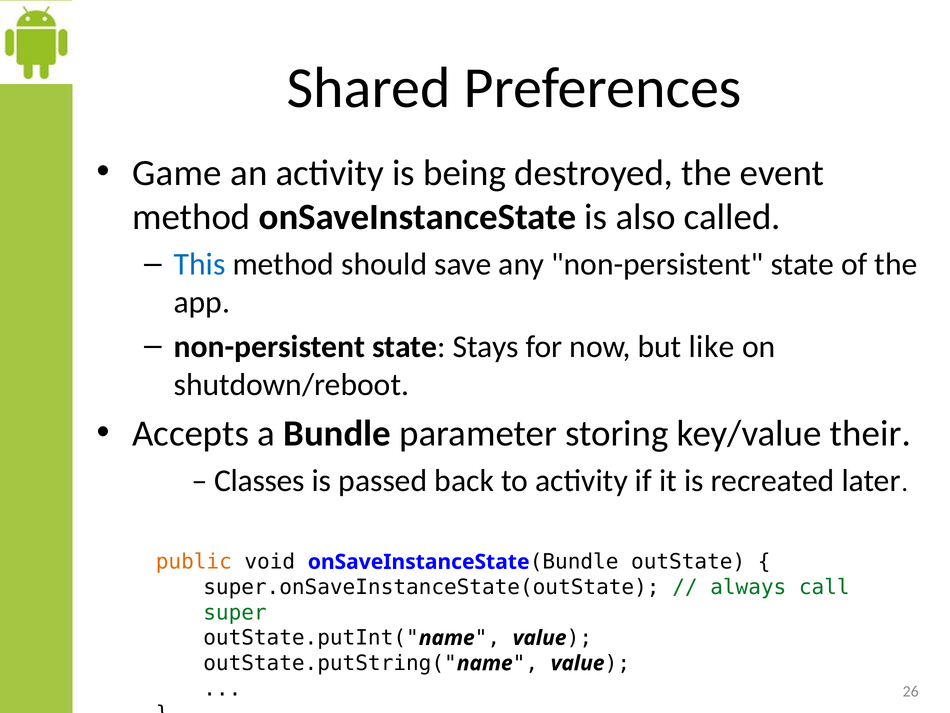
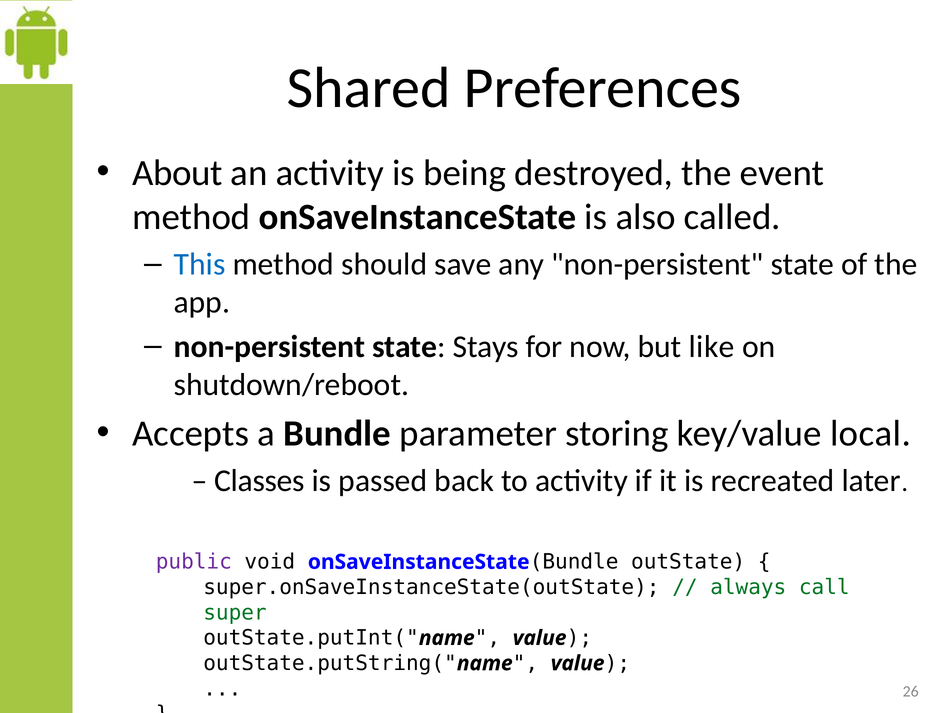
Game: Game -> About
their: their -> local
public colour: orange -> purple
